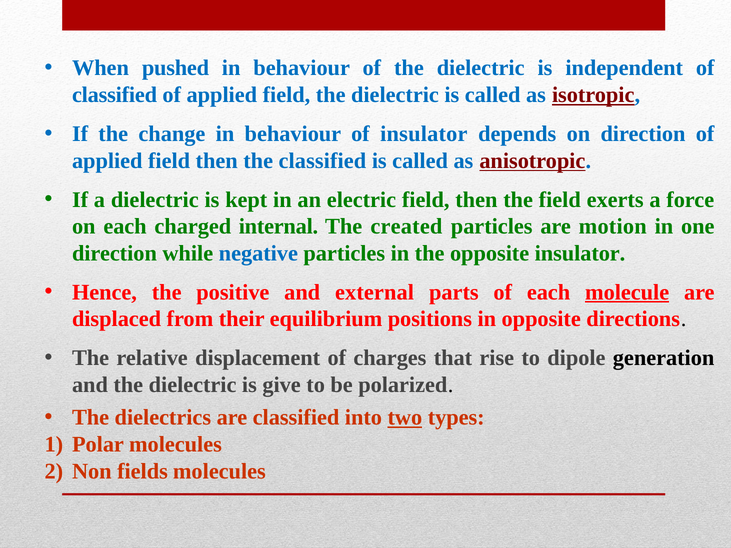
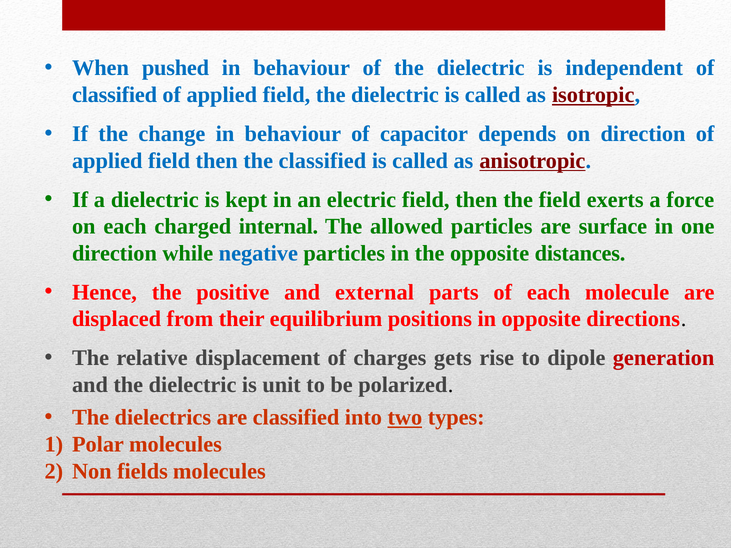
of insulator: insulator -> capacitor
created: created -> allowed
motion: motion -> surface
opposite insulator: insulator -> distances
molecule underline: present -> none
that: that -> gets
generation colour: black -> red
give: give -> unit
